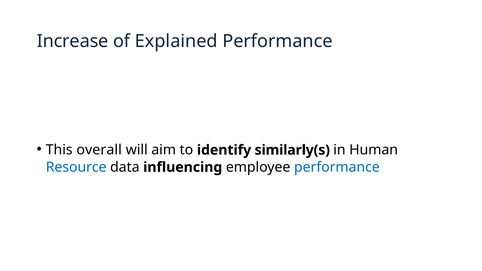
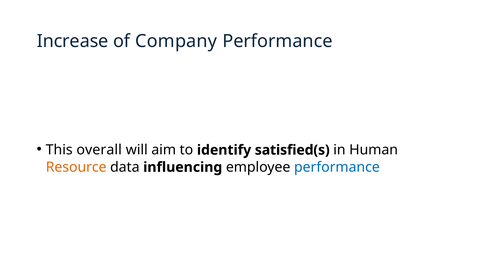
Explained: Explained -> Company
similarly(s: similarly(s -> satisfied(s
Resource colour: blue -> orange
